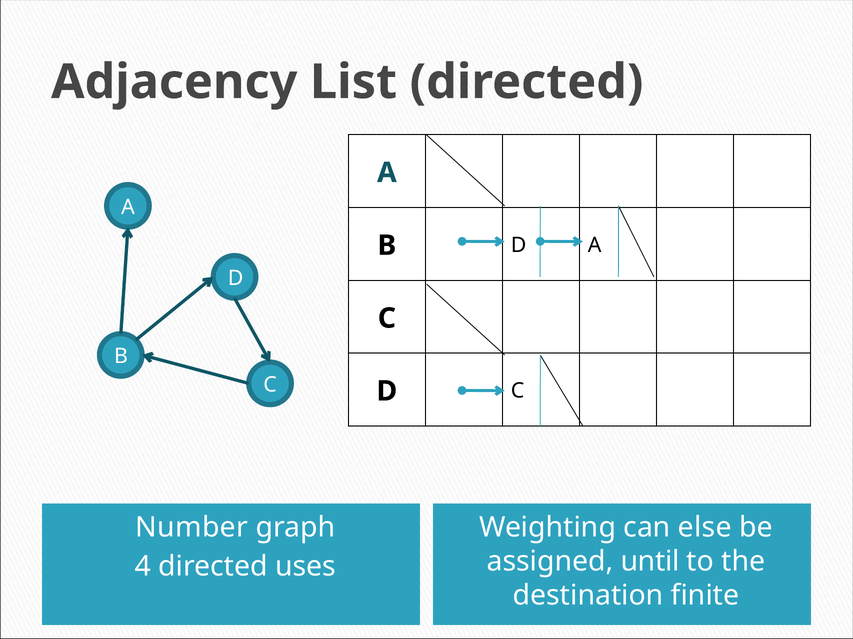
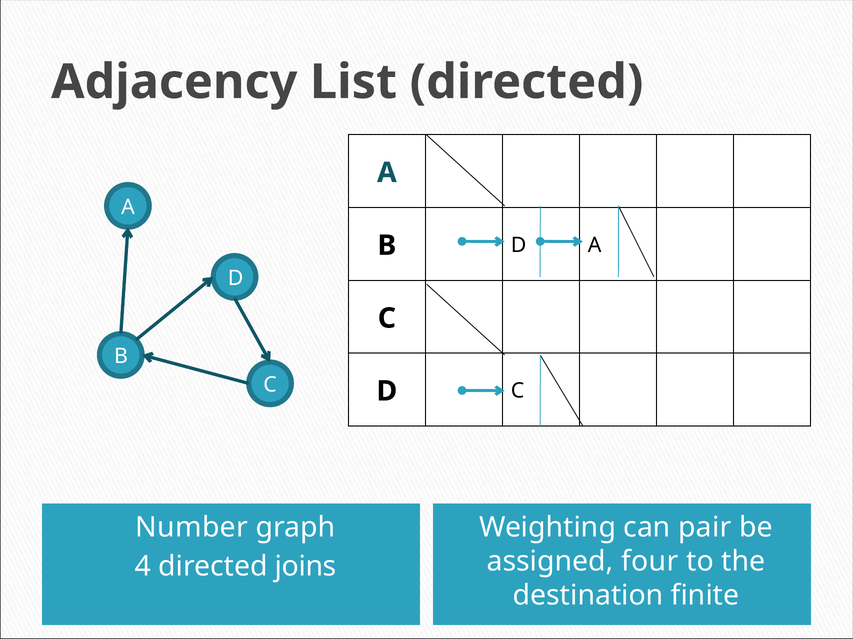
else: else -> pair
until: until -> four
uses: uses -> joins
